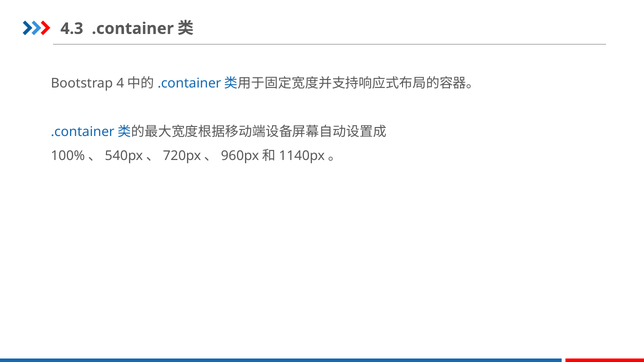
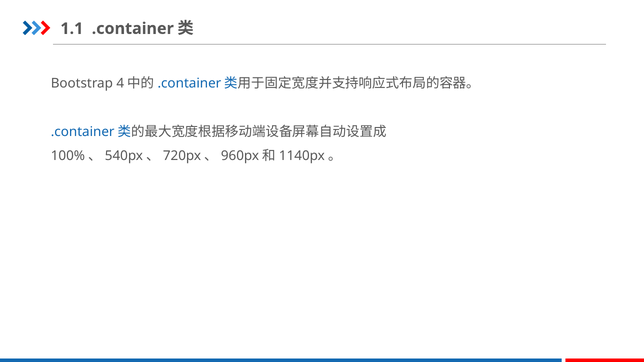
4.3: 4.3 -> 1.1
